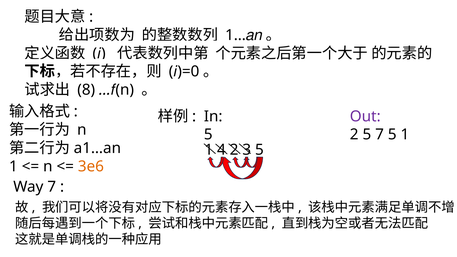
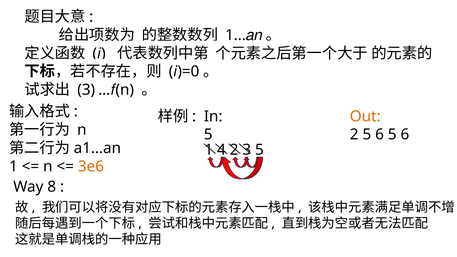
8 at (86, 90): 8 -> 3
Out colour: purple -> orange
2 5 7: 7 -> 6
1 at (405, 135): 1 -> 6
Way 7: 7 -> 8
